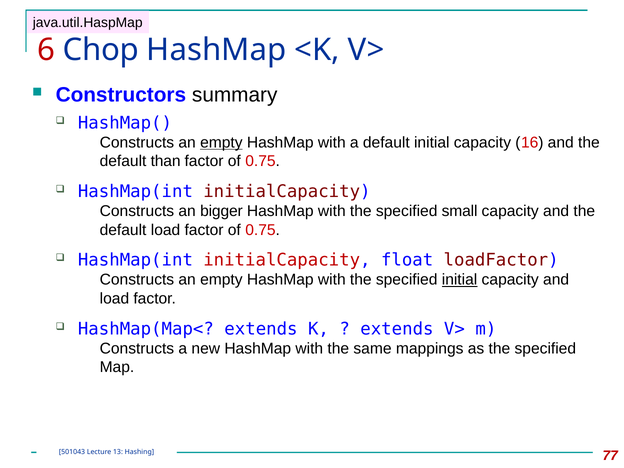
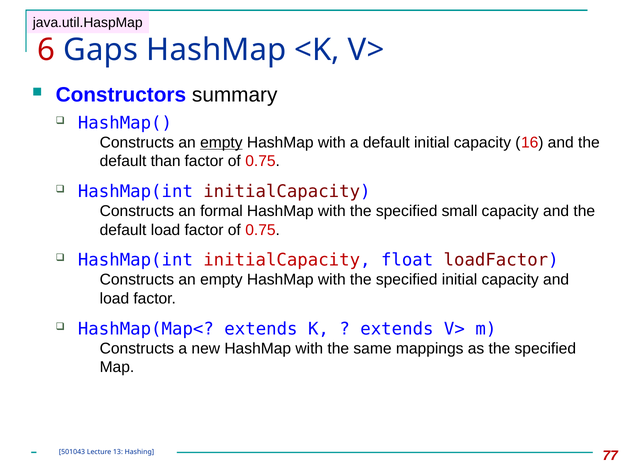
Chop: Chop -> Gaps
bigger: bigger -> formal
initial at (460, 280) underline: present -> none
